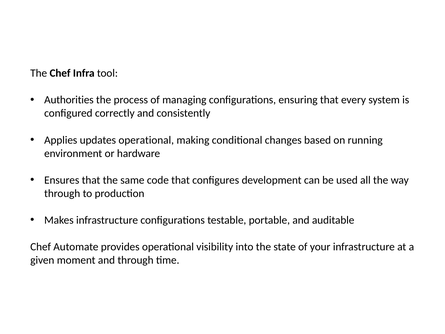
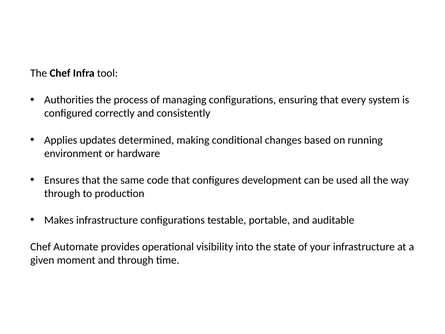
updates operational: operational -> determined
